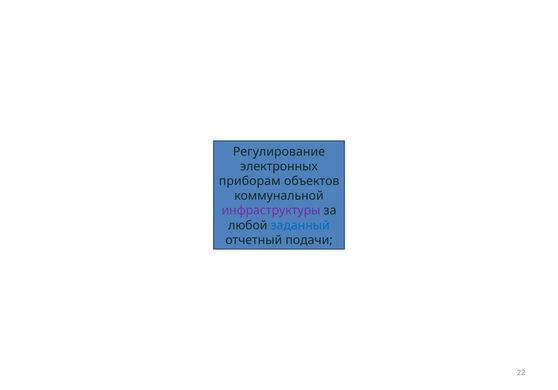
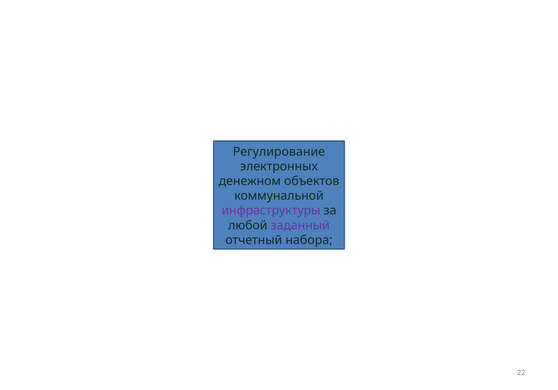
приборам: приборам -> денежном
заданный colour: blue -> purple
подачи: подачи -> набора
